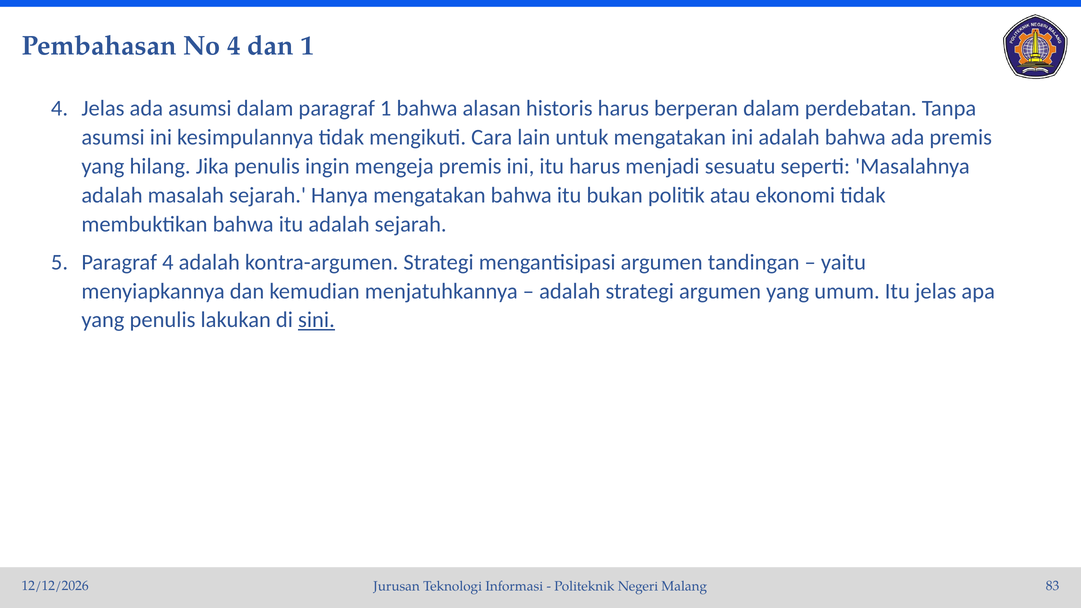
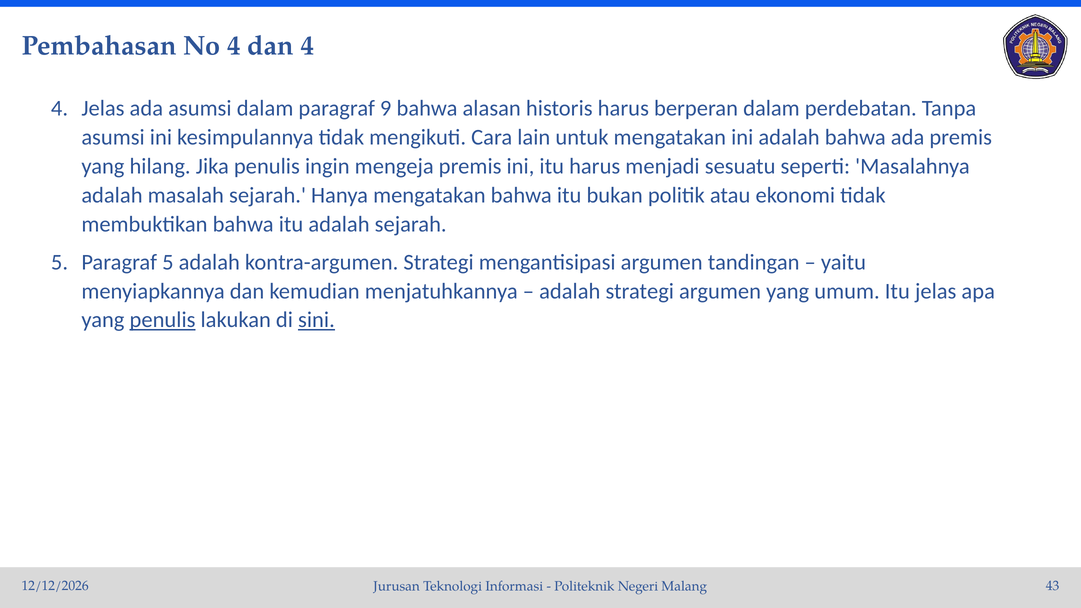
dan 1: 1 -> 4
paragraf 1: 1 -> 9
Paragraf 4: 4 -> 5
penulis at (163, 320) underline: none -> present
83: 83 -> 43
